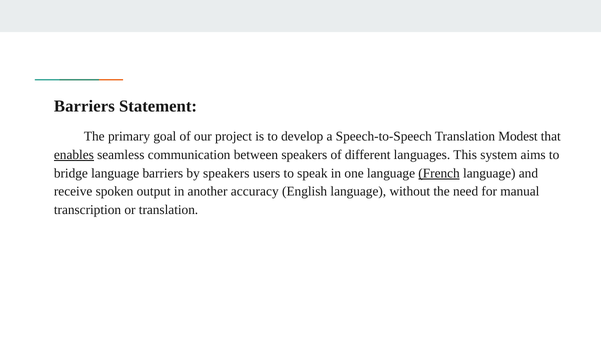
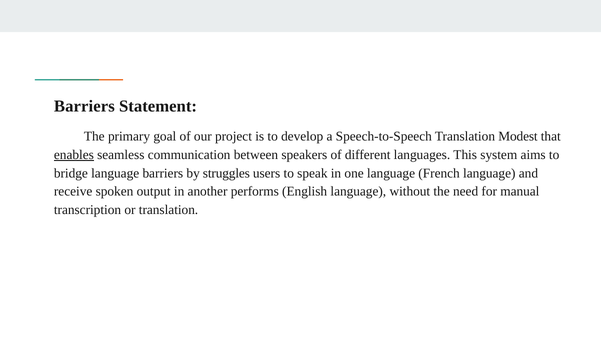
by speakers: speakers -> struggles
French underline: present -> none
accuracy: accuracy -> performs
